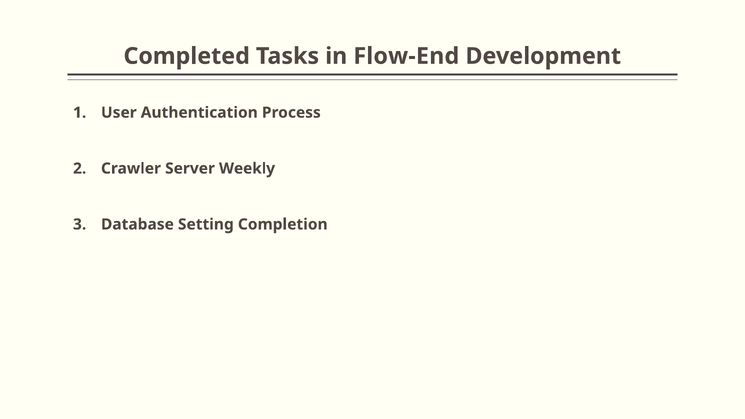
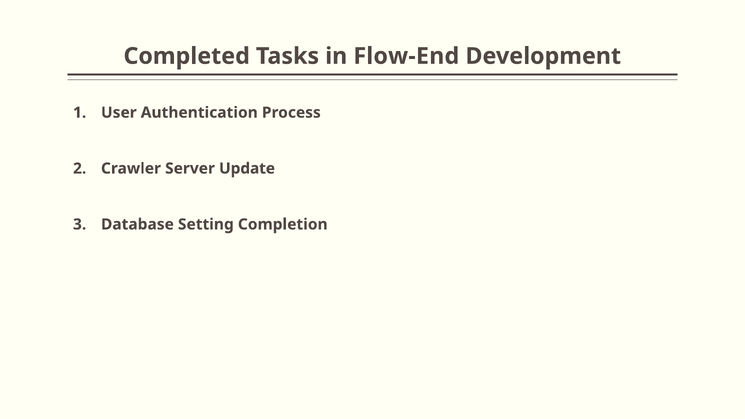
Weekly: Weekly -> Update
